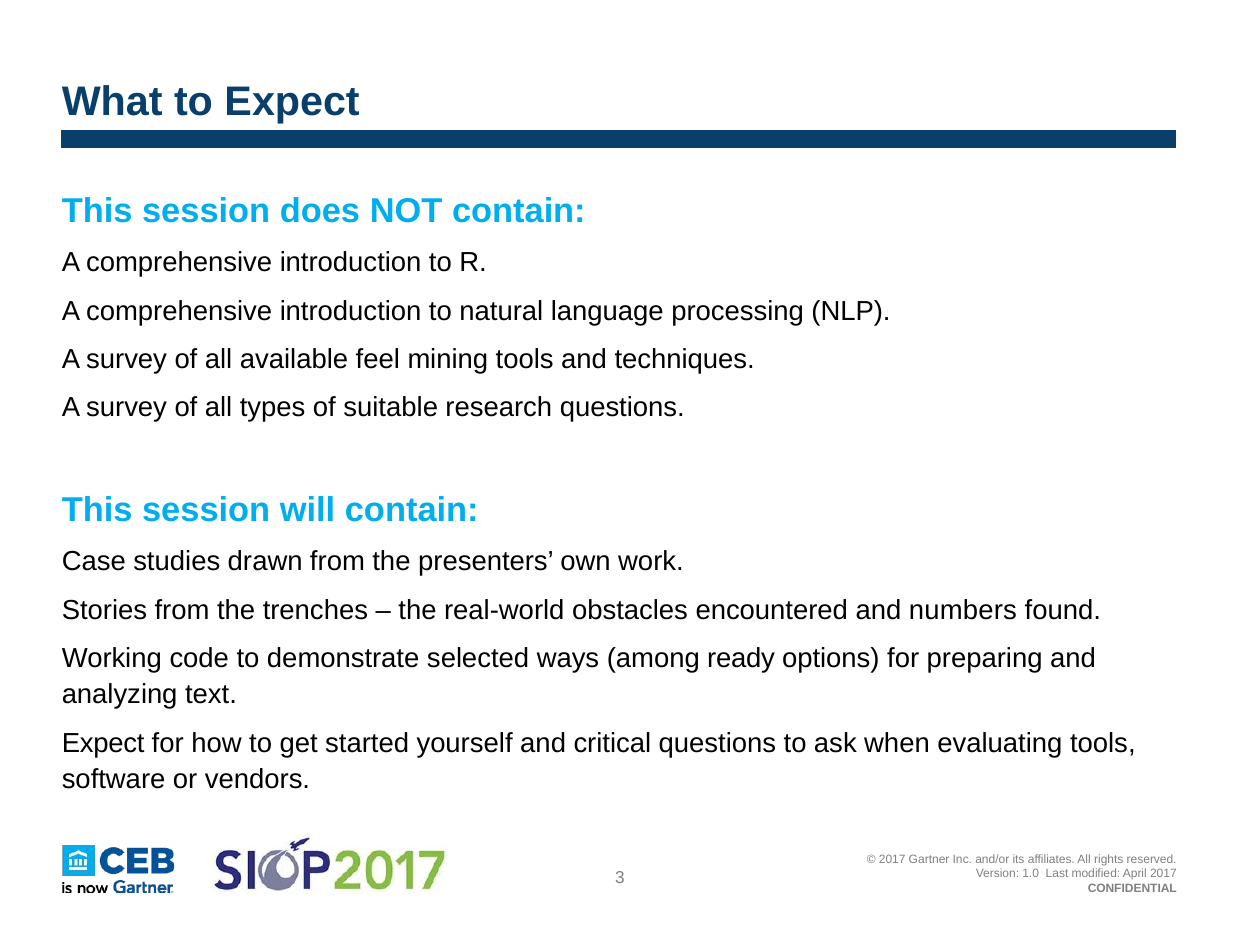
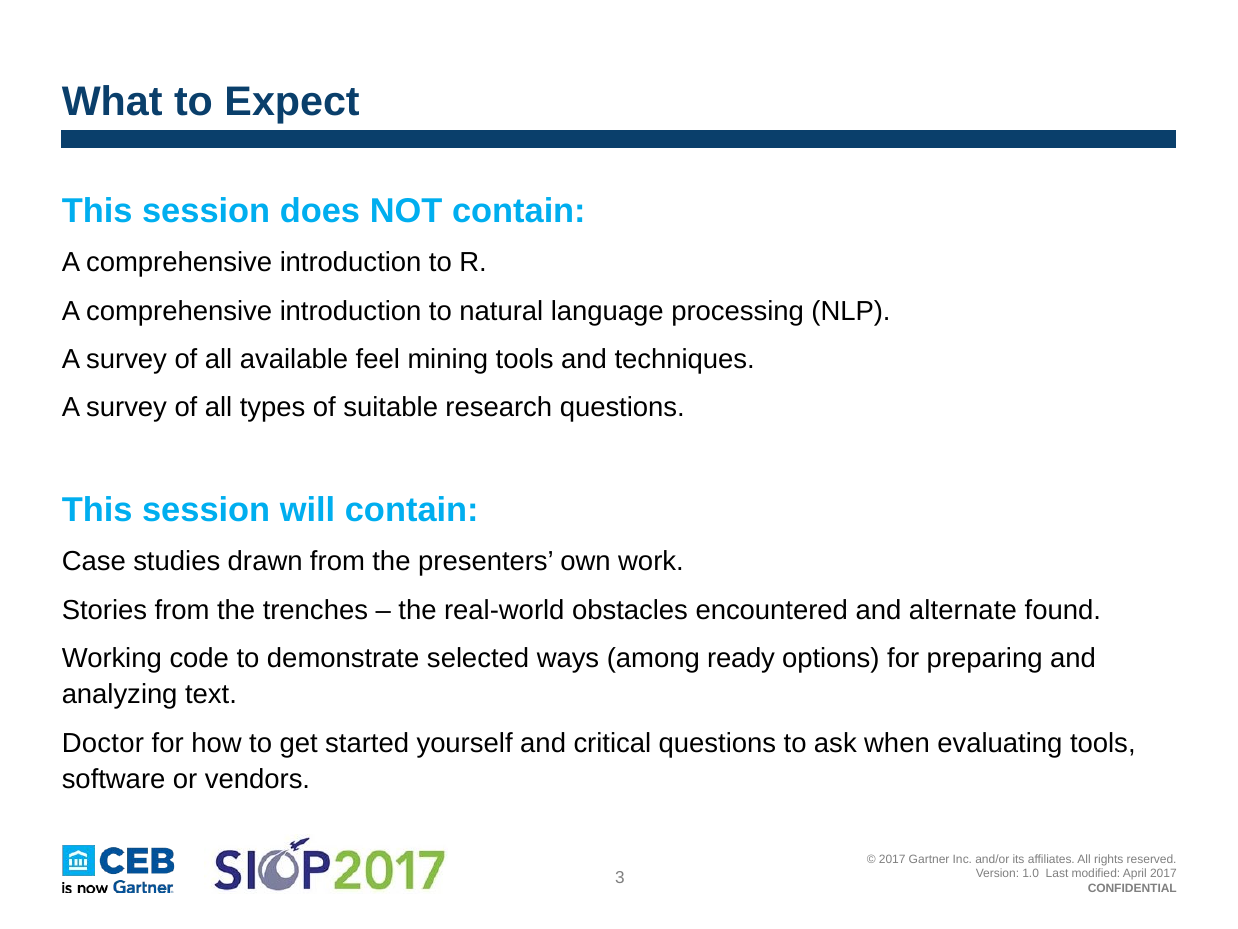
numbers: numbers -> alternate
Expect at (103, 743): Expect -> Doctor
